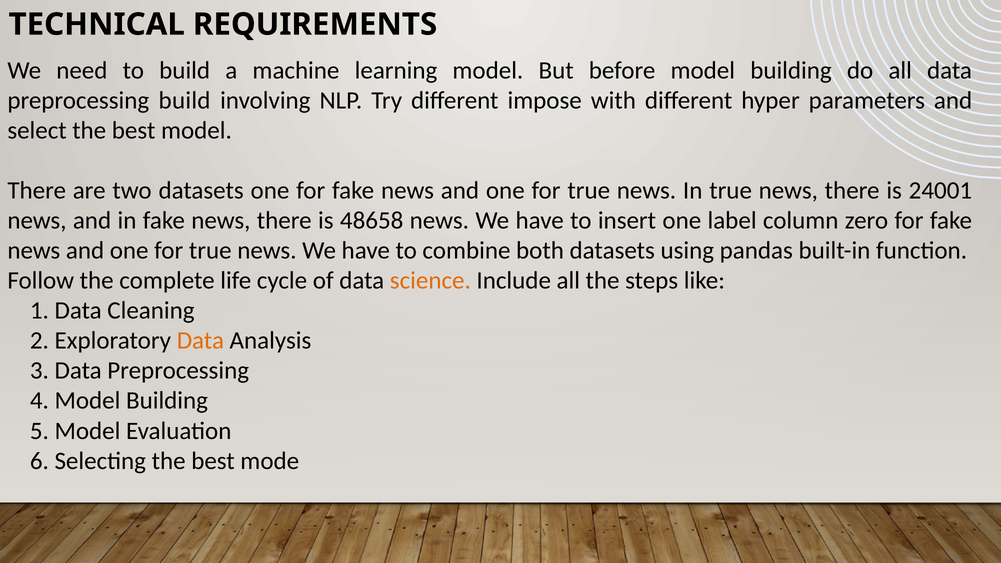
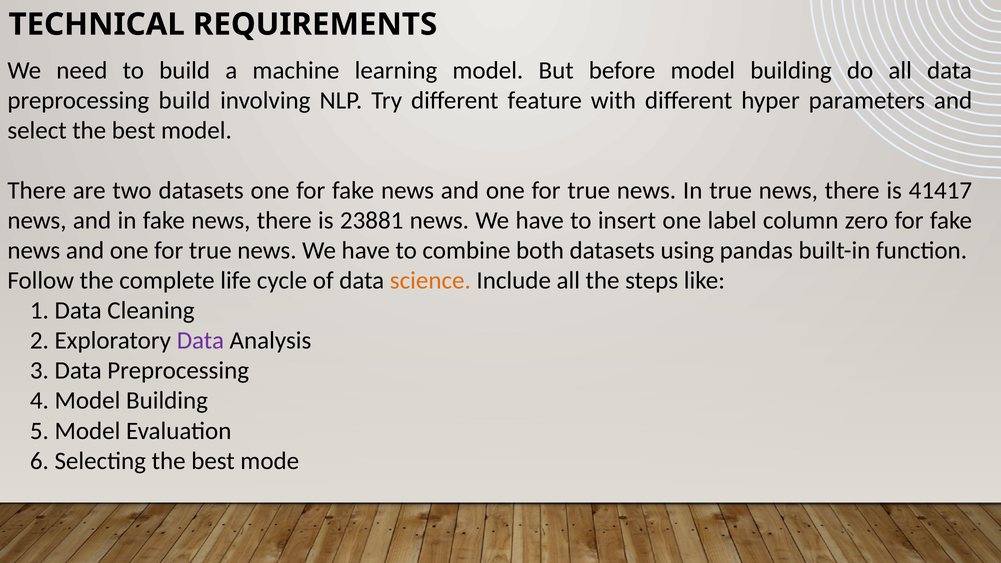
impose: impose -> feature
24001: 24001 -> 41417
48658: 48658 -> 23881
Data at (200, 341) colour: orange -> purple
